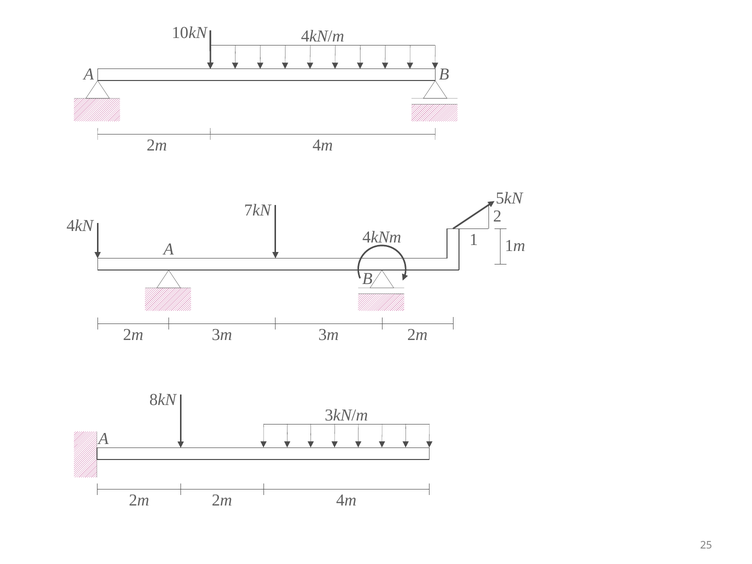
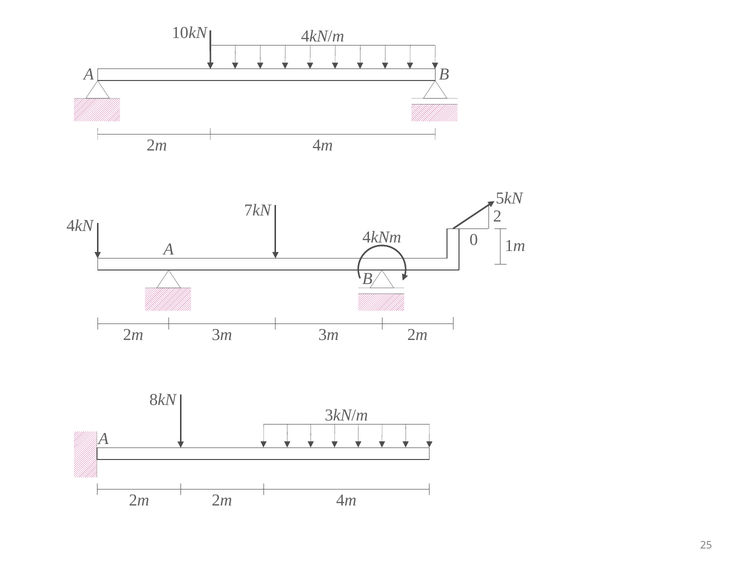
1: 1 -> 0
